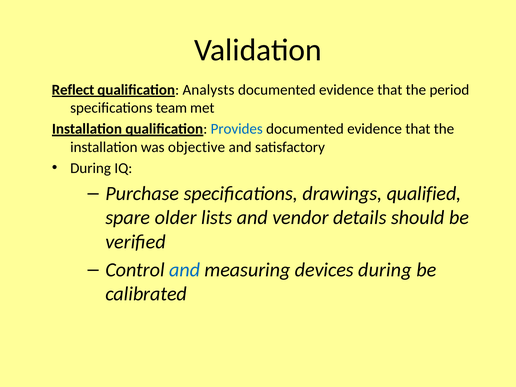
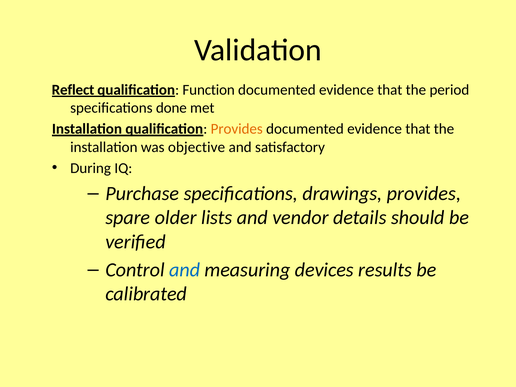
Analysts: Analysts -> Function
team: team -> done
Provides at (237, 129) colour: blue -> orange
drawings qualified: qualified -> provides
devices during: during -> results
